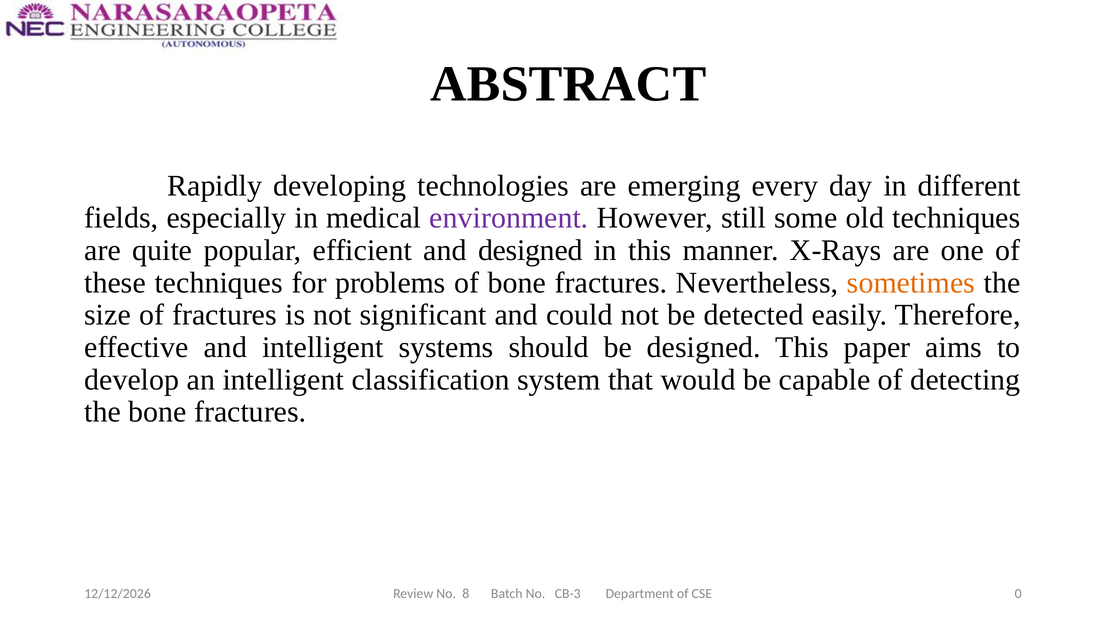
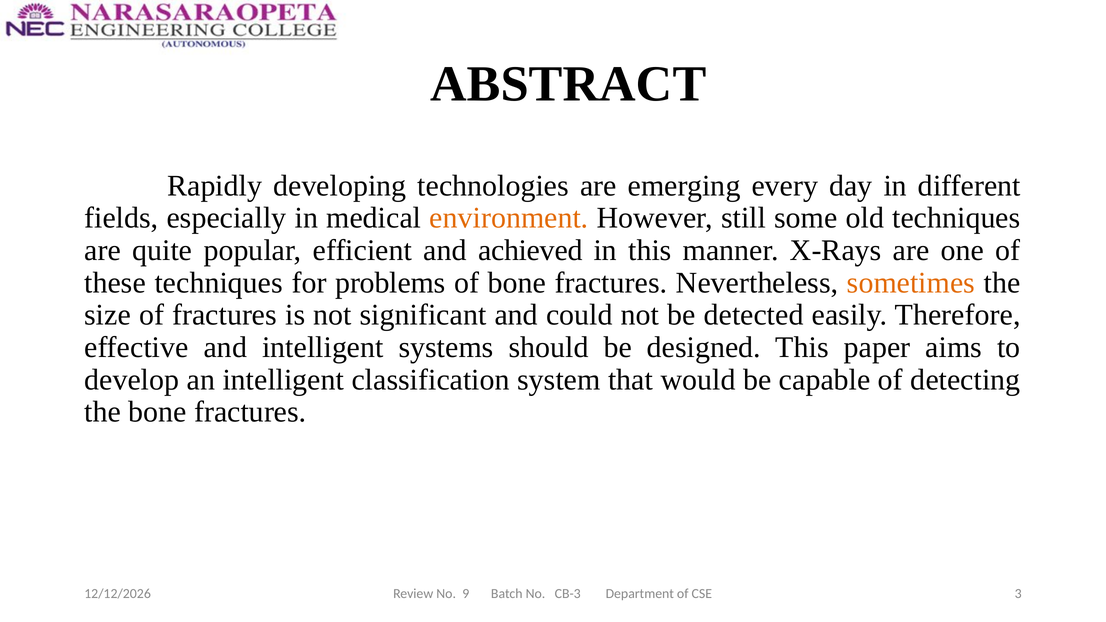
environment colour: purple -> orange
and designed: designed -> achieved
8: 8 -> 9
0: 0 -> 3
